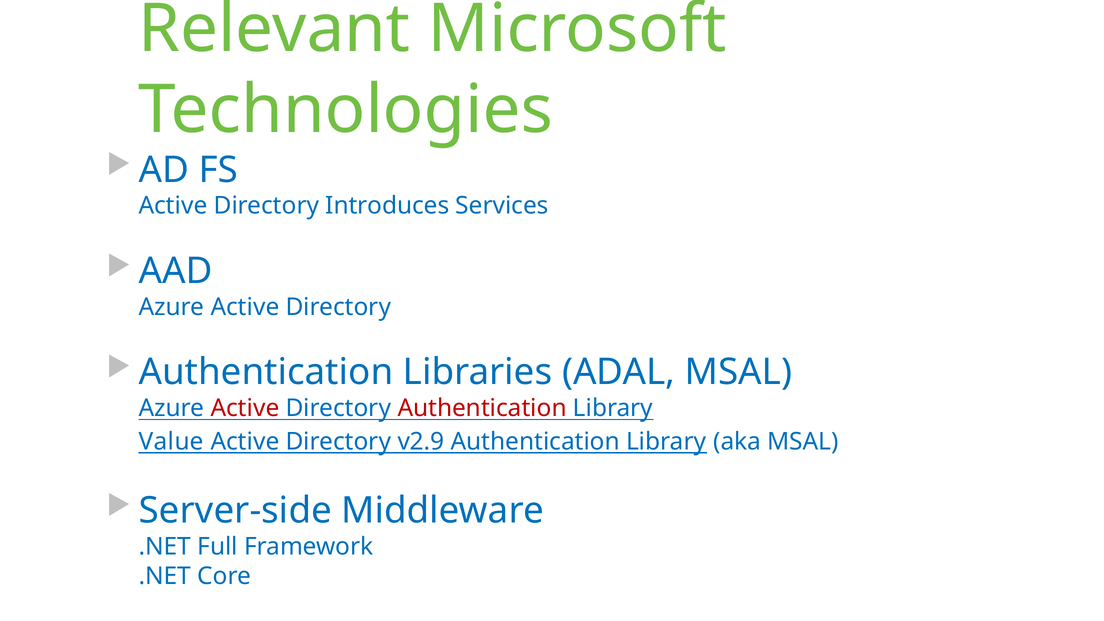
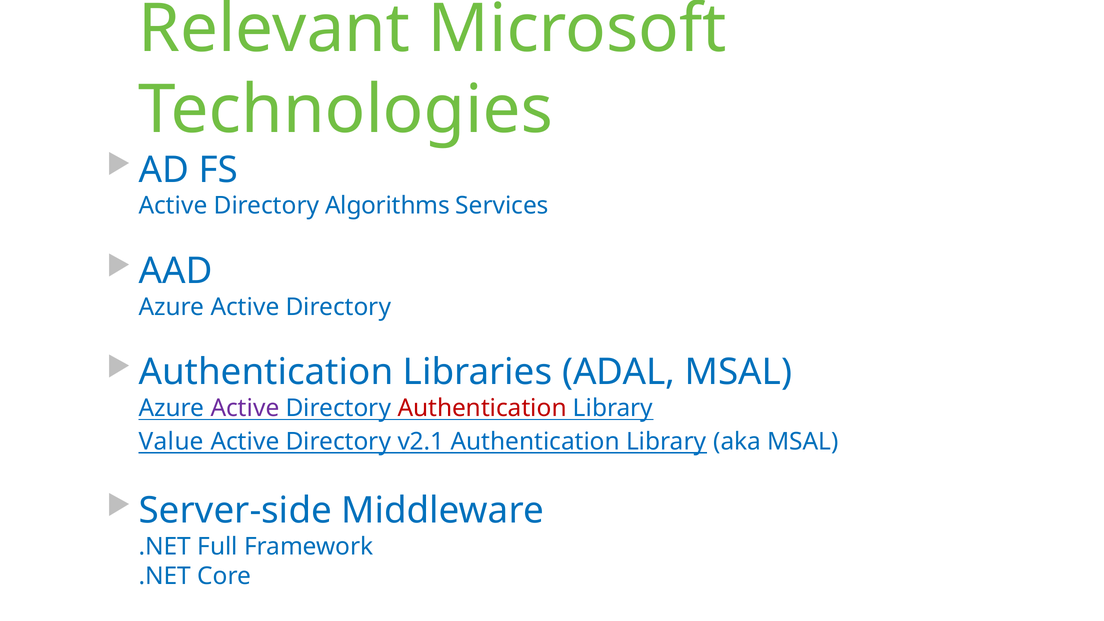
Introduces: Introduces -> Algorithms
Active at (245, 408) colour: red -> purple
v2.9: v2.9 -> v2.1
